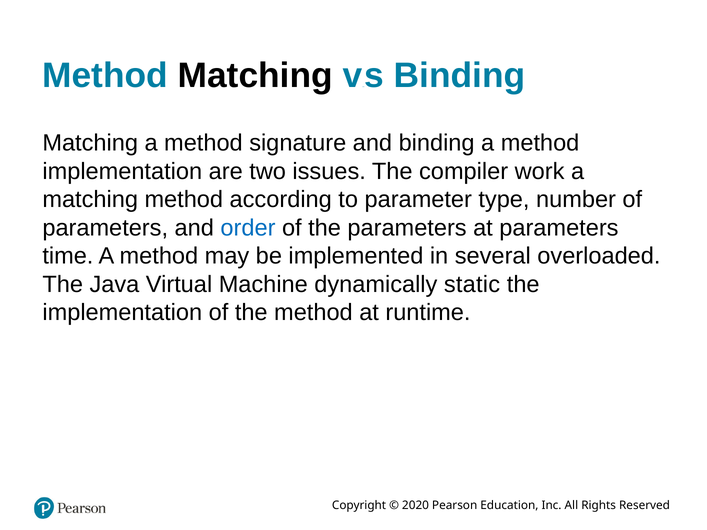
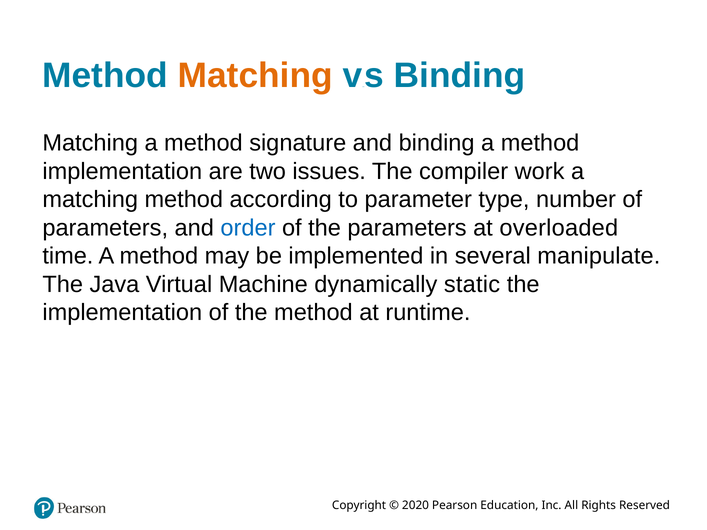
Matching at (255, 76) colour: black -> orange
at parameters: parameters -> overloaded
overloaded: overloaded -> manipulate
